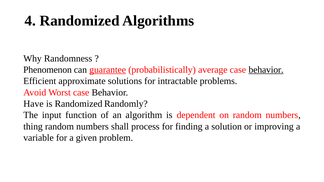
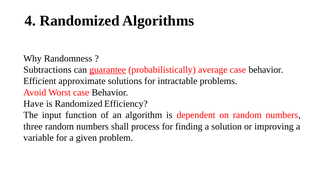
Phenomenon: Phenomenon -> Subtractions
behavior at (266, 70) underline: present -> none
Randomly: Randomly -> Efficiency
thing: thing -> three
